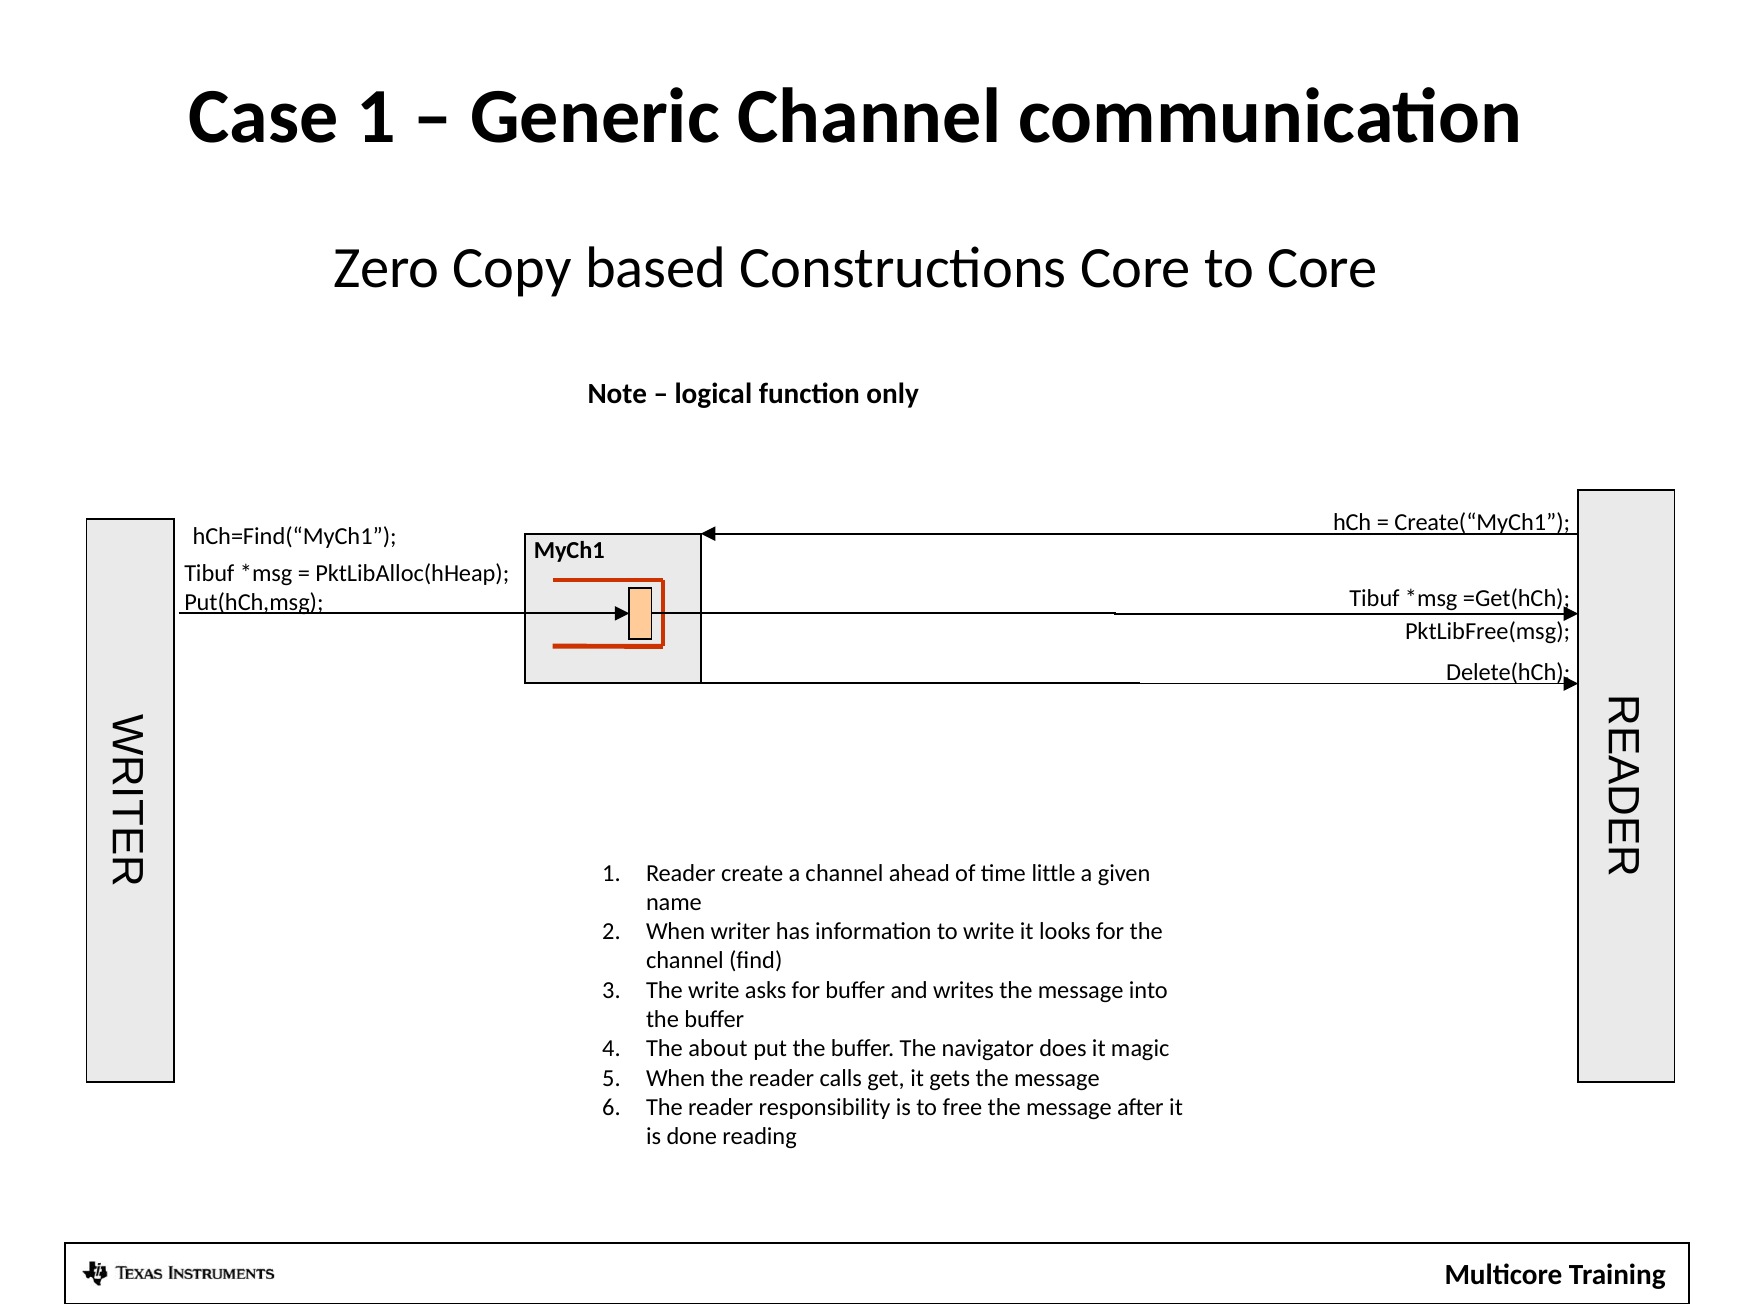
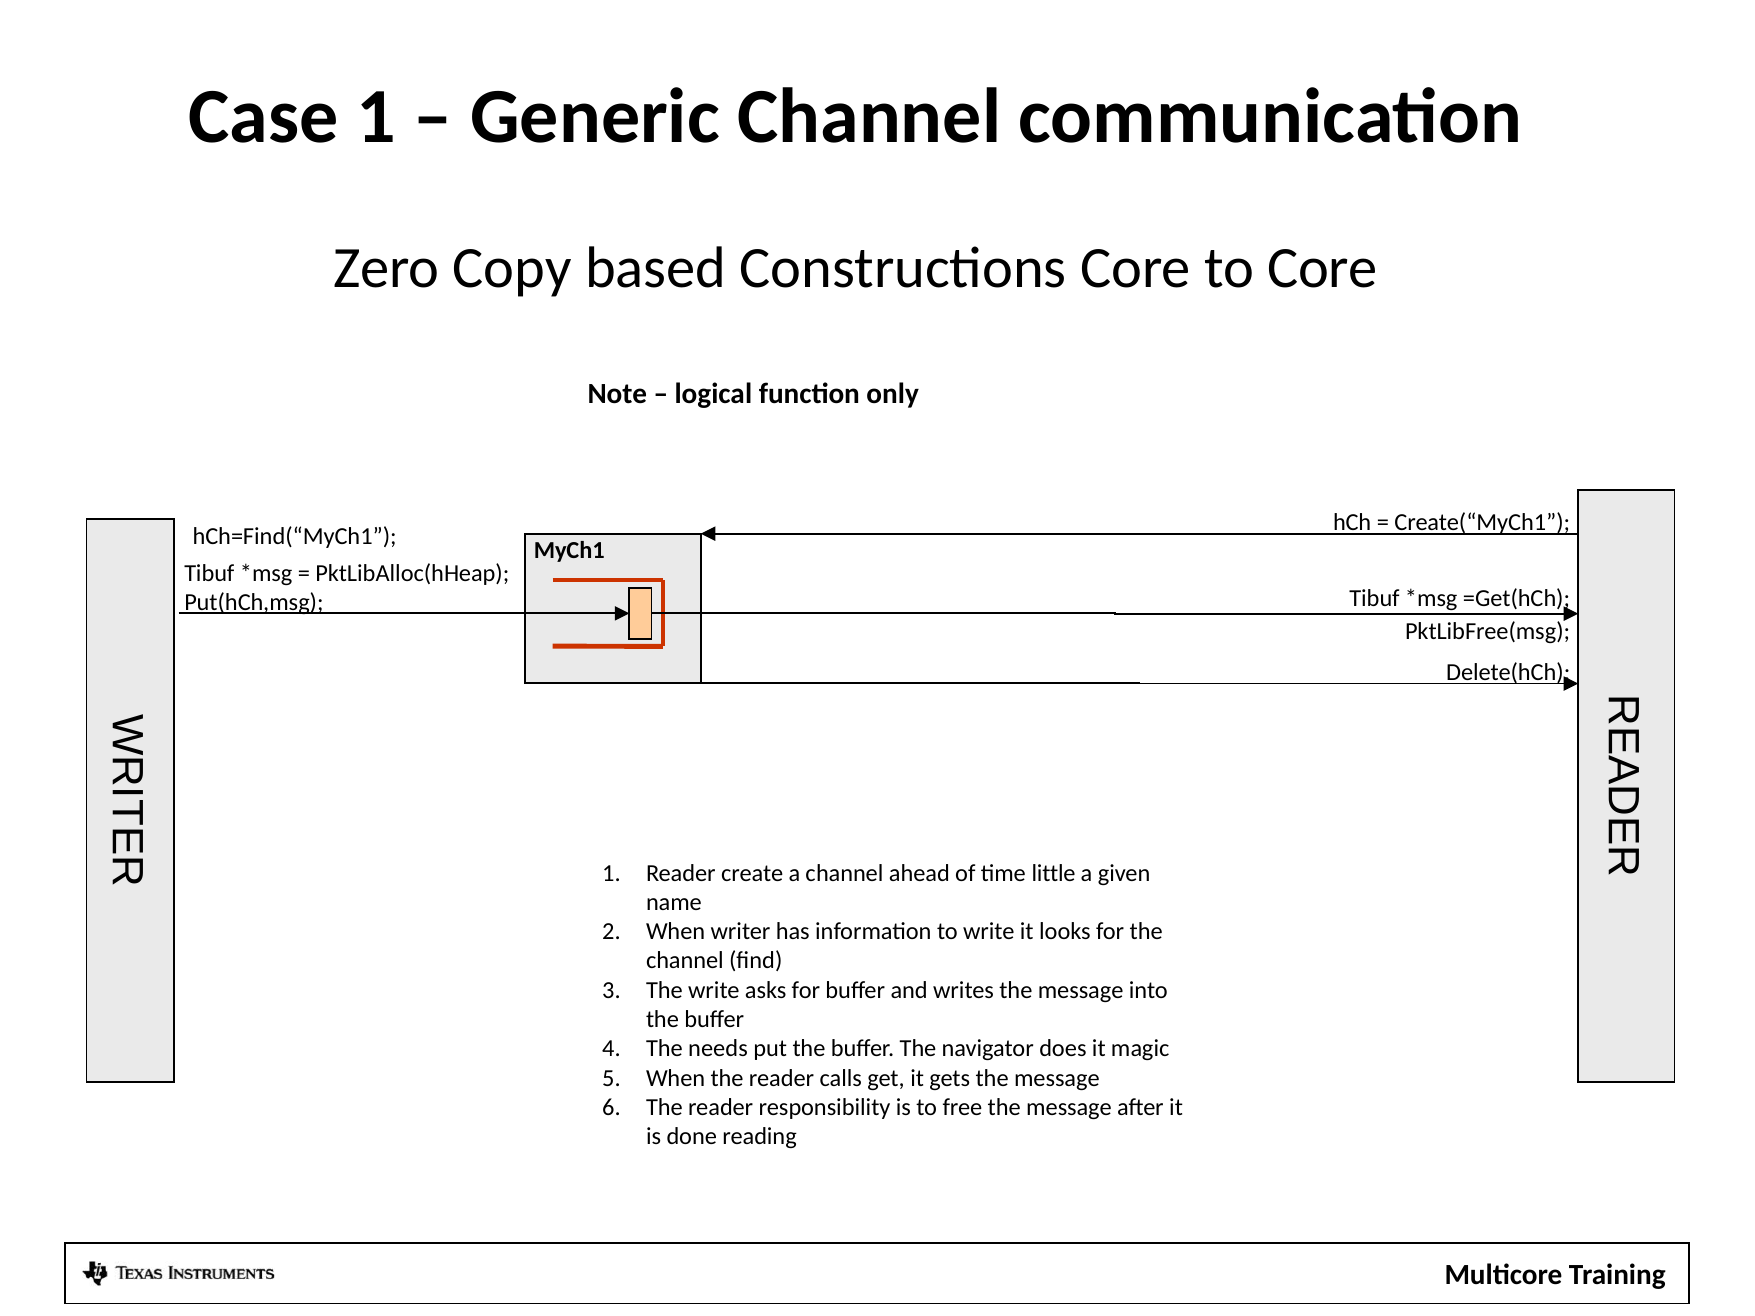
about: about -> needs
